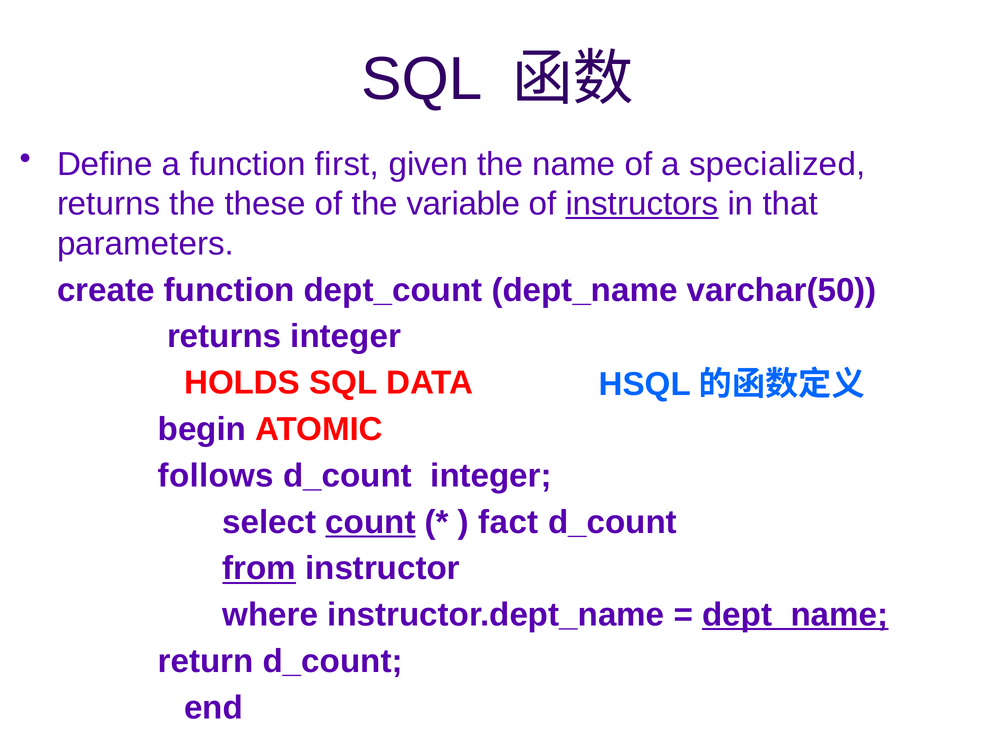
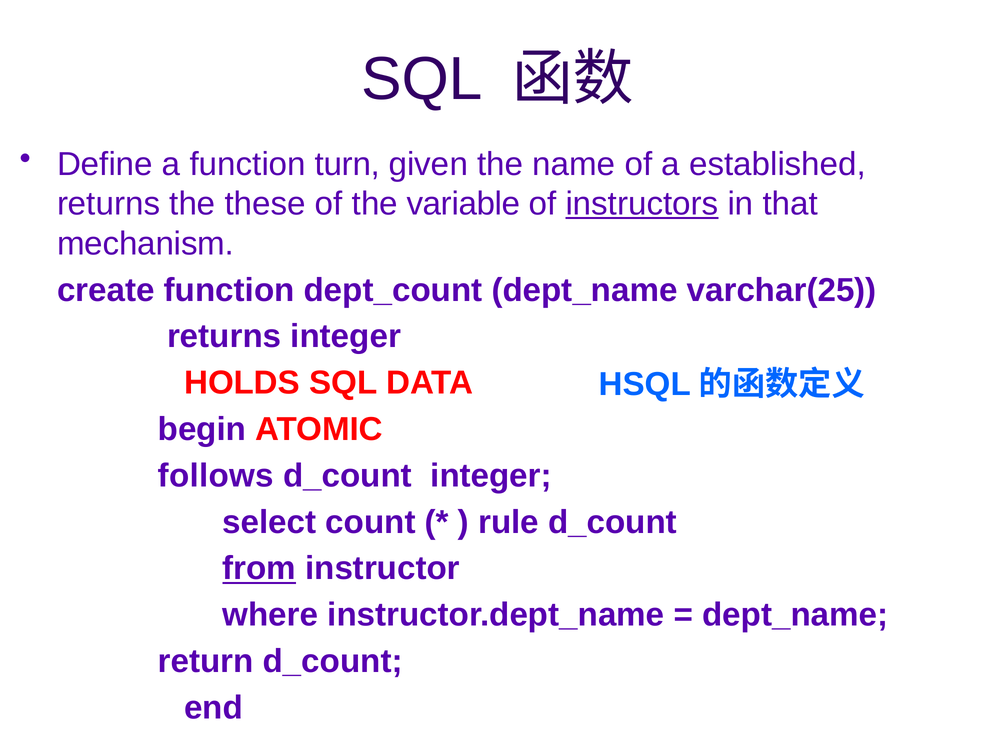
first: first -> turn
specialized: specialized -> established
parameters: parameters -> mechanism
varchar(50: varchar(50 -> varchar(25
count underline: present -> none
fact: fact -> rule
dept_name at (795, 615) underline: present -> none
